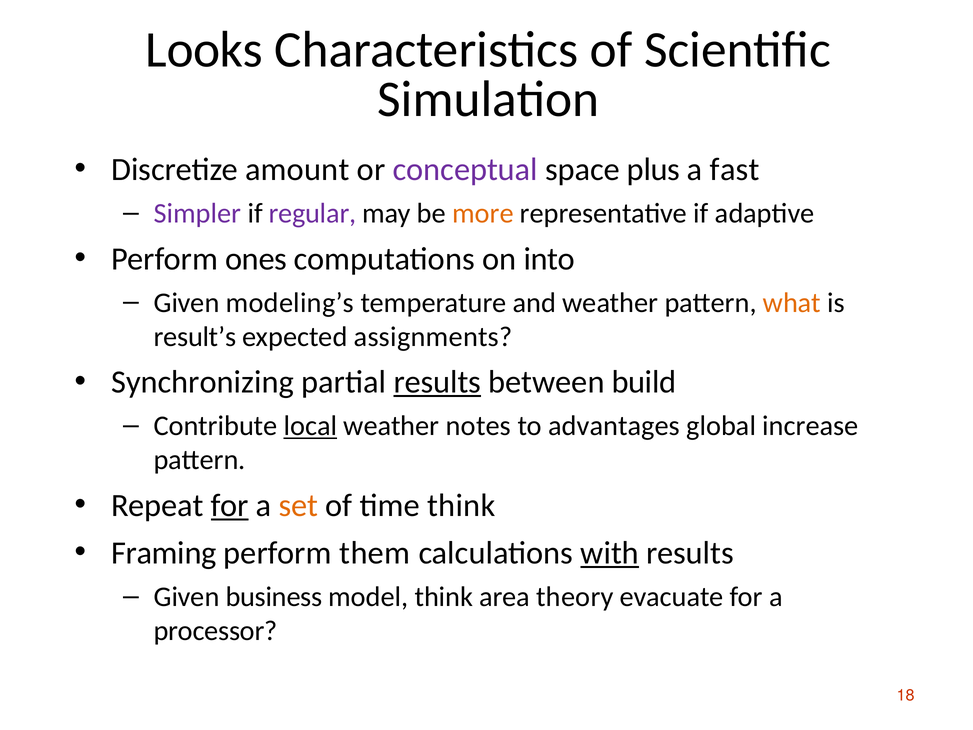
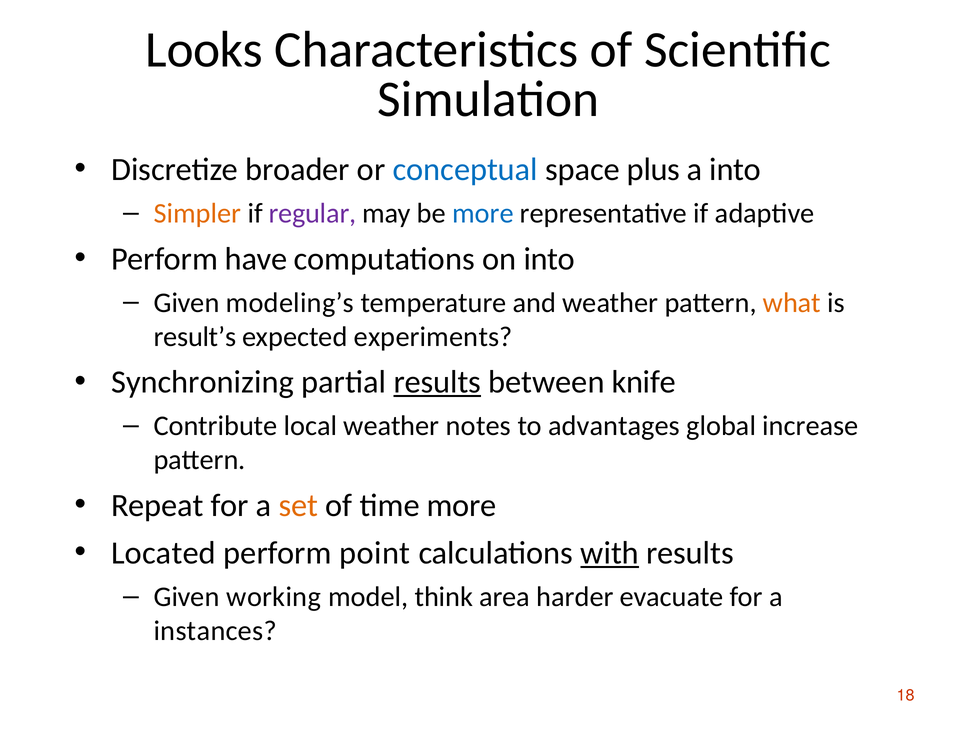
amount: amount -> broader
conceptual colour: purple -> blue
a fast: fast -> into
Simpler colour: purple -> orange
more at (483, 213) colour: orange -> blue
ones: ones -> have
assignments: assignments -> experiments
build: build -> knife
local underline: present -> none
for at (230, 505) underline: present -> none
time think: think -> more
Framing: Framing -> Located
them: them -> point
business: business -> working
theory: theory -> harder
processor: processor -> instances
